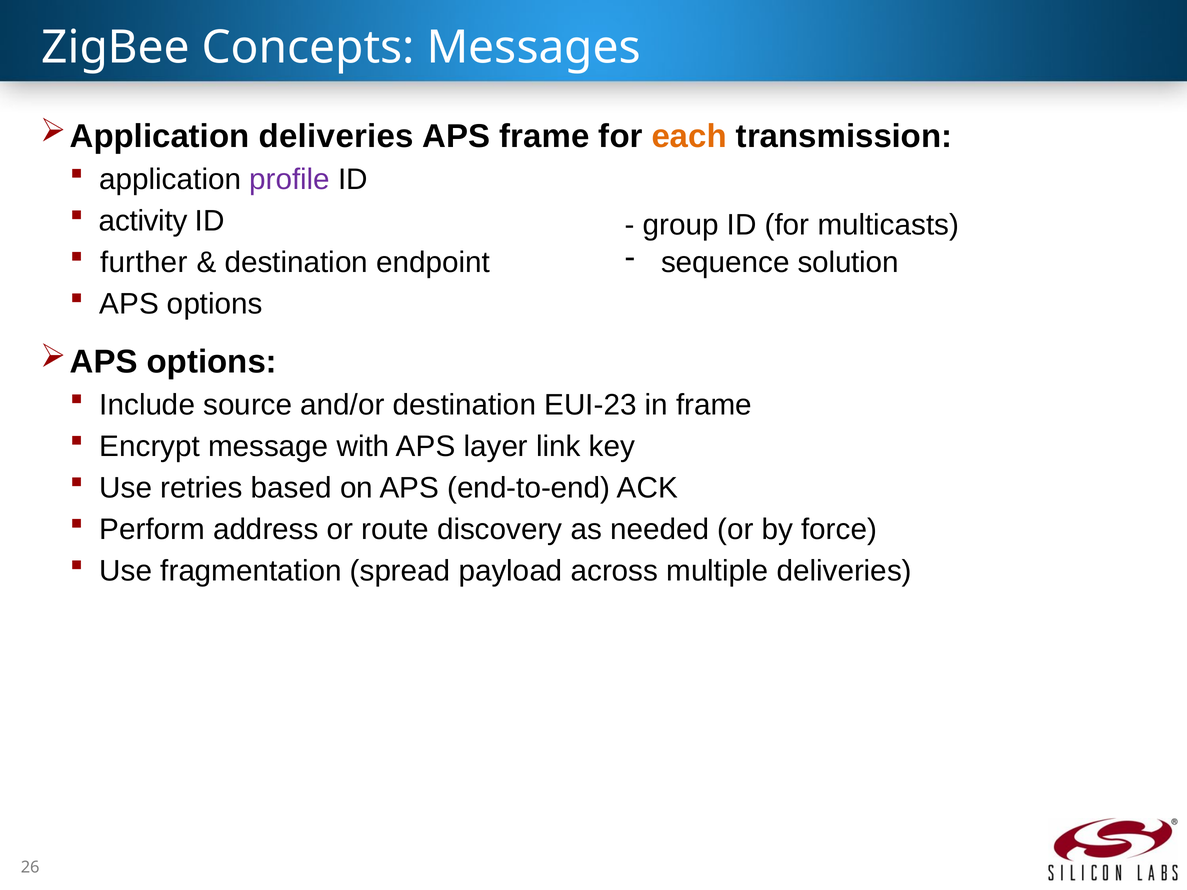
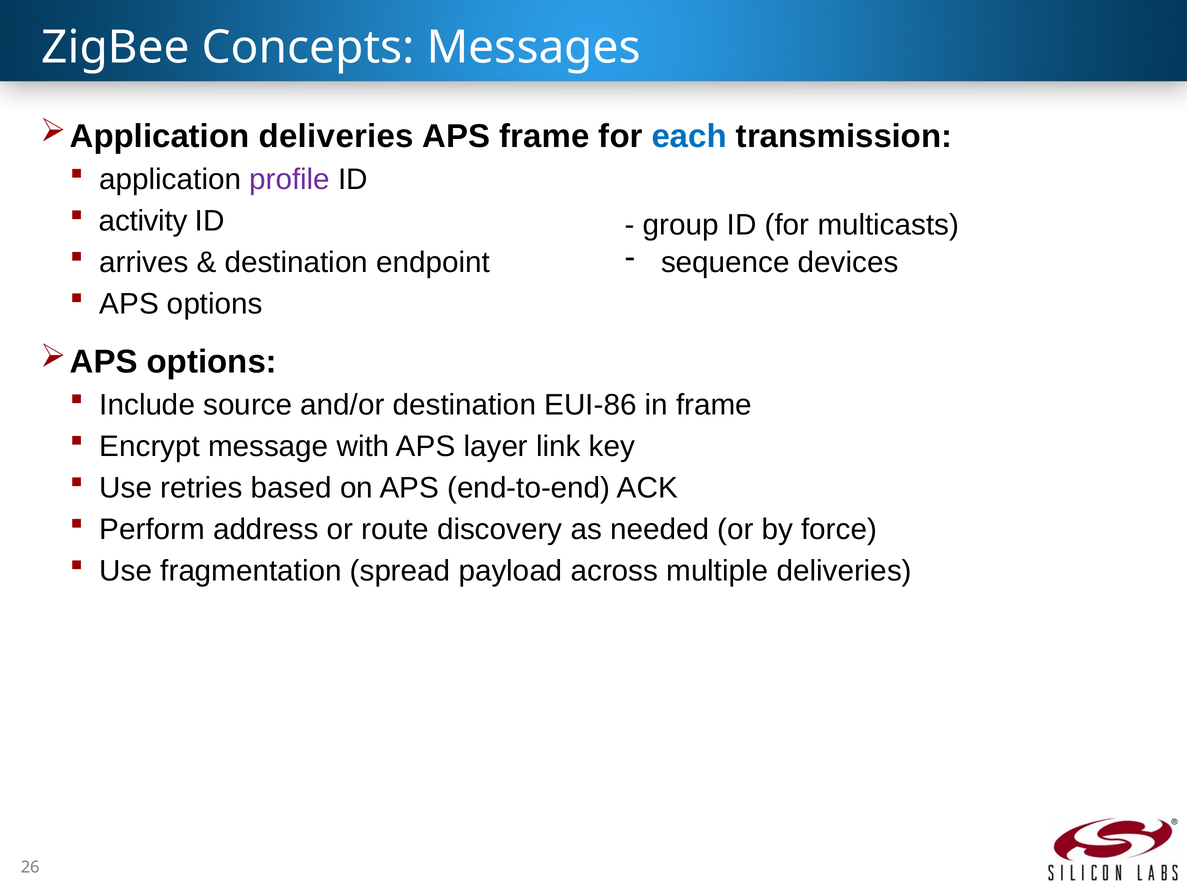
each colour: orange -> blue
further: further -> arrives
solution: solution -> devices
EUI-23: EUI-23 -> EUI-86
